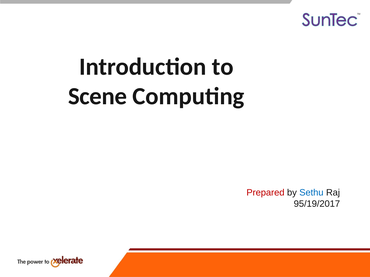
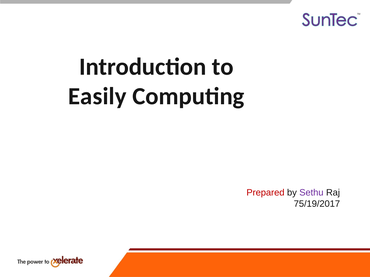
Scene: Scene -> Easily
Sethu colour: blue -> purple
95/19/2017: 95/19/2017 -> 75/19/2017
